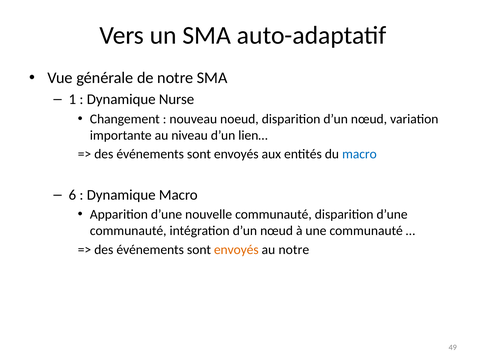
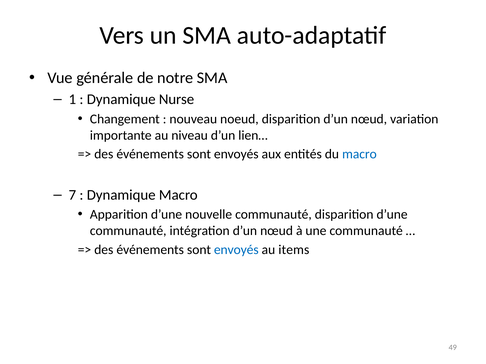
6: 6 -> 7
envoyés at (236, 250) colour: orange -> blue
au notre: notre -> items
